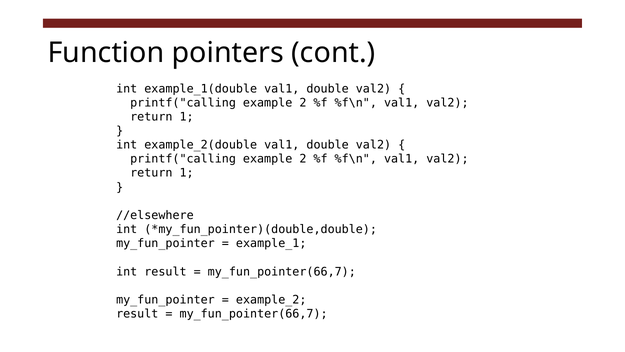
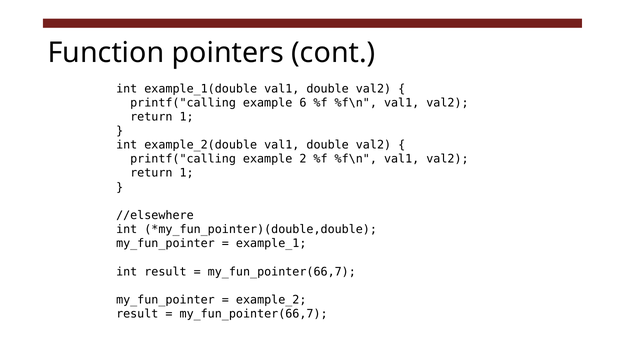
2 at (303, 103): 2 -> 6
